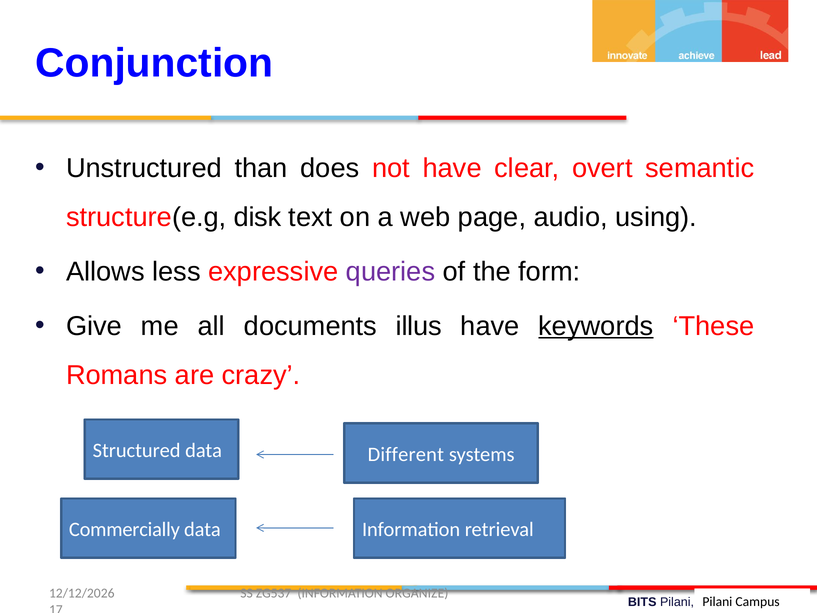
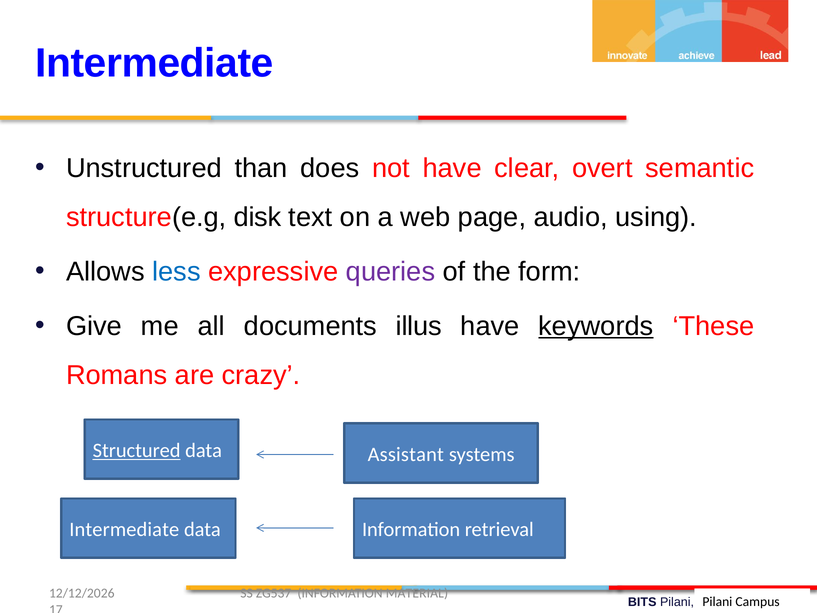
Conjunction at (154, 63): Conjunction -> Intermediate
less colour: black -> blue
Structured underline: none -> present
Different: Different -> Assistant
Commercially at (124, 529): Commercially -> Intermediate
ORGANIZE: ORGANIZE -> MATERIAL
